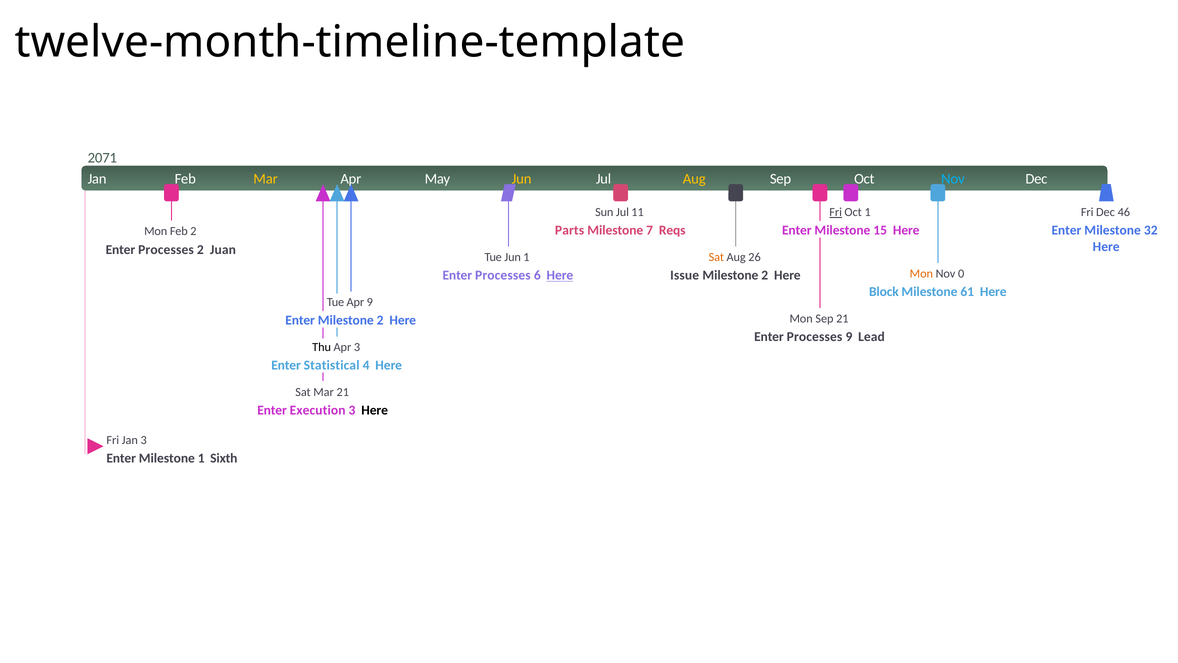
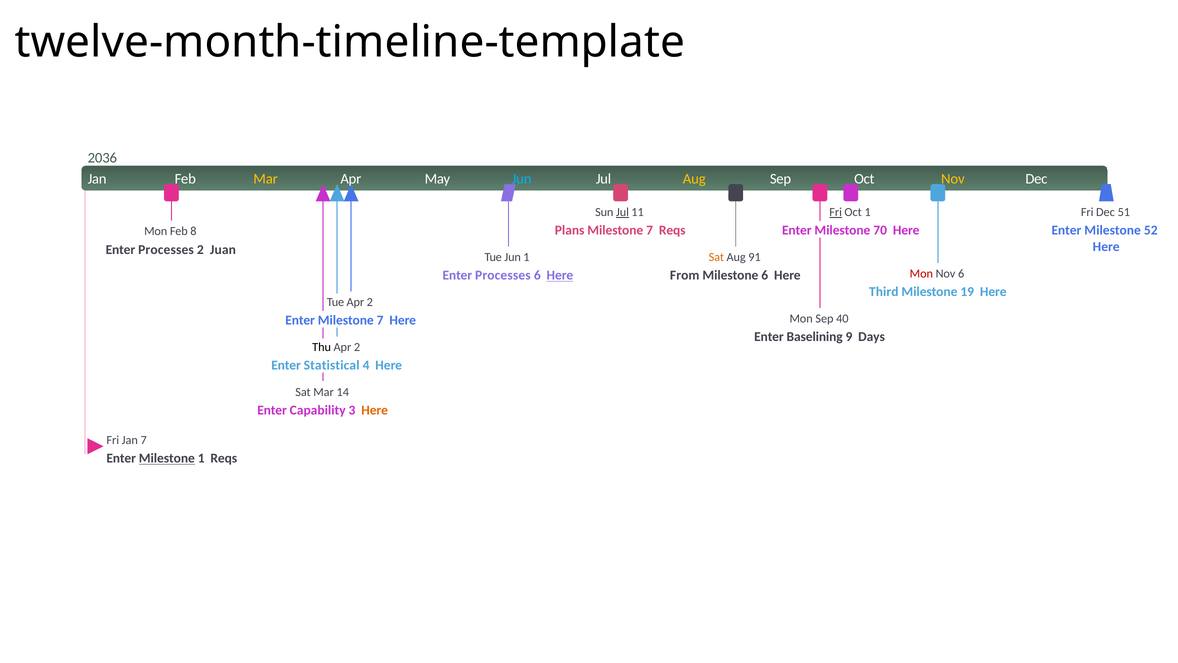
2071: 2071 -> 2036
Jun at (522, 179) colour: yellow -> light blue
Nov at (953, 179) colour: light blue -> yellow
Jul at (622, 212) underline: none -> present
46: 46 -> 51
Parts: Parts -> Plans
15: 15 -> 70
32: 32 -> 52
Feb 2: 2 -> 8
26: 26 -> 91
Mon at (921, 273) colour: orange -> red
Nov 0: 0 -> 6
Issue: Issue -> From
2 at (765, 275): 2 -> 6
Block: Block -> Third
61: 61 -> 19
Tue Apr 9: 9 -> 2
Sep 21: 21 -> 40
Enter Milestone 2: 2 -> 7
Processes at (815, 337): Processes -> Baselining
Lead: Lead -> Days
3 at (357, 347): 3 -> 2
Mar 21: 21 -> 14
Execution: Execution -> Capability
Here at (375, 410) colour: black -> orange
Jan 3: 3 -> 7
Milestone at (167, 458) underline: none -> present
1 Sixth: Sixth -> Reqs
